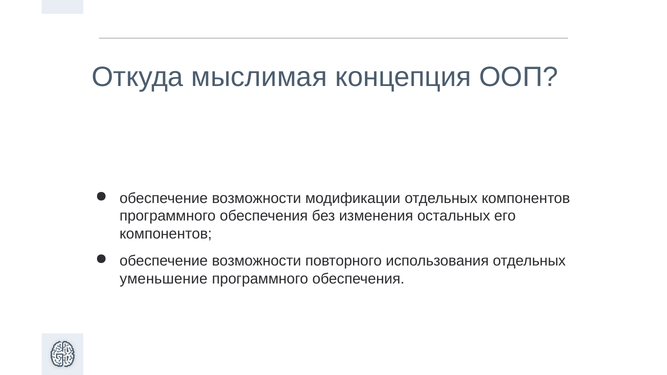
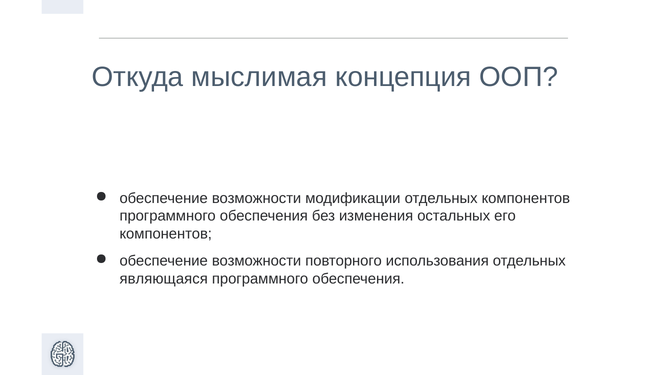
уменьшение: уменьшение -> являющаяся
